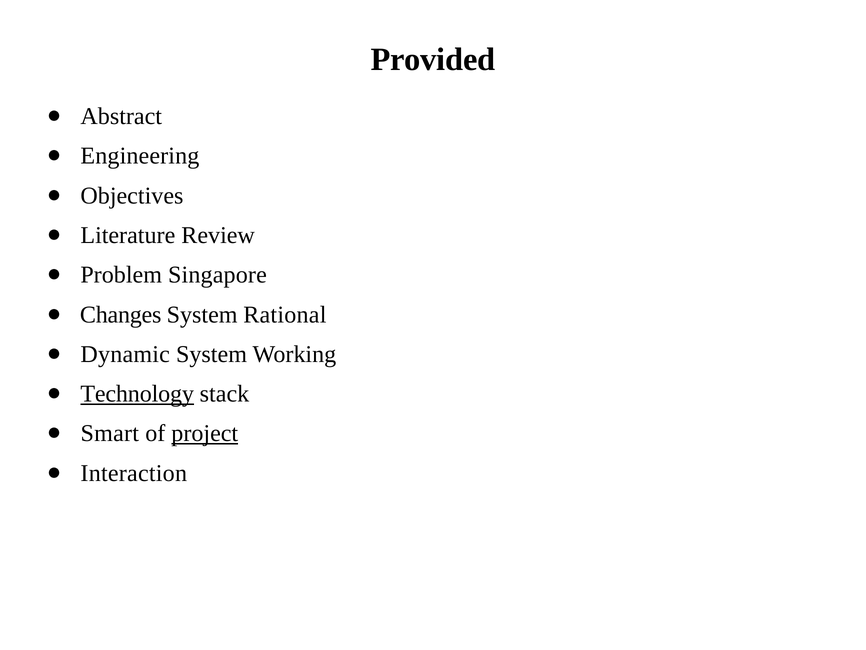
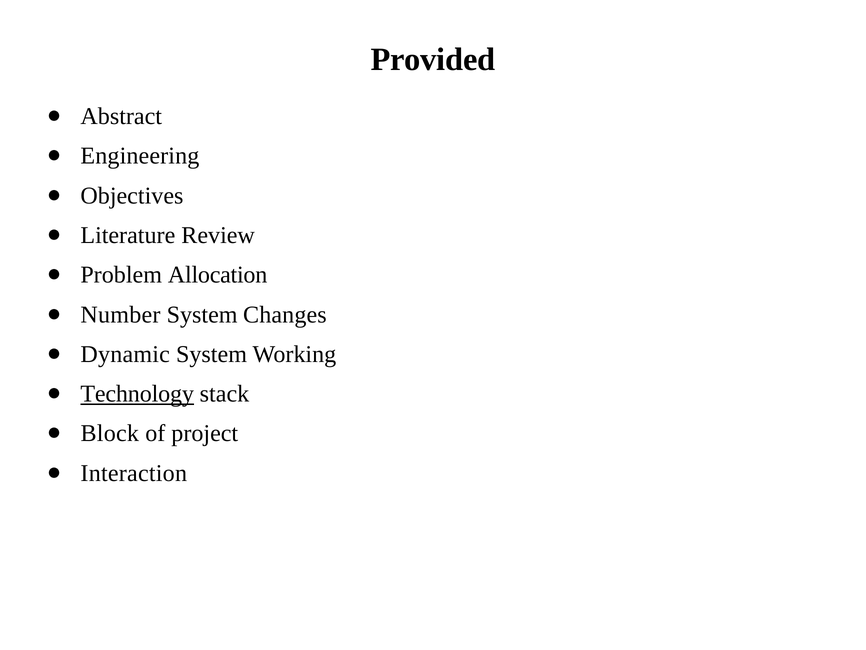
Singapore: Singapore -> Allocation
Changes: Changes -> Number
Rational: Rational -> Changes
Smart: Smart -> Block
project underline: present -> none
